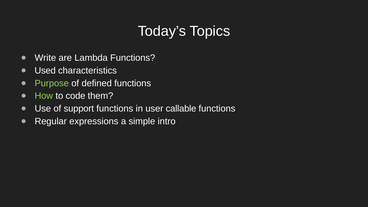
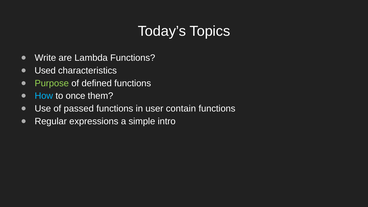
How colour: light green -> light blue
code: code -> once
support: support -> passed
callable: callable -> contain
